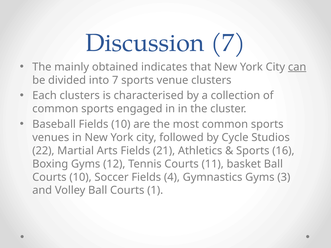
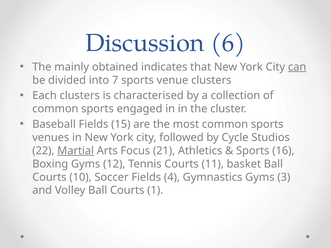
Discussion 7: 7 -> 6
Fields 10: 10 -> 15
Martial underline: none -> present
Arts Fields: Fields -> Focus
